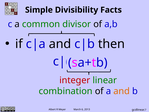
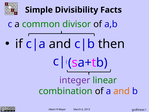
integer colour: red -> purple
